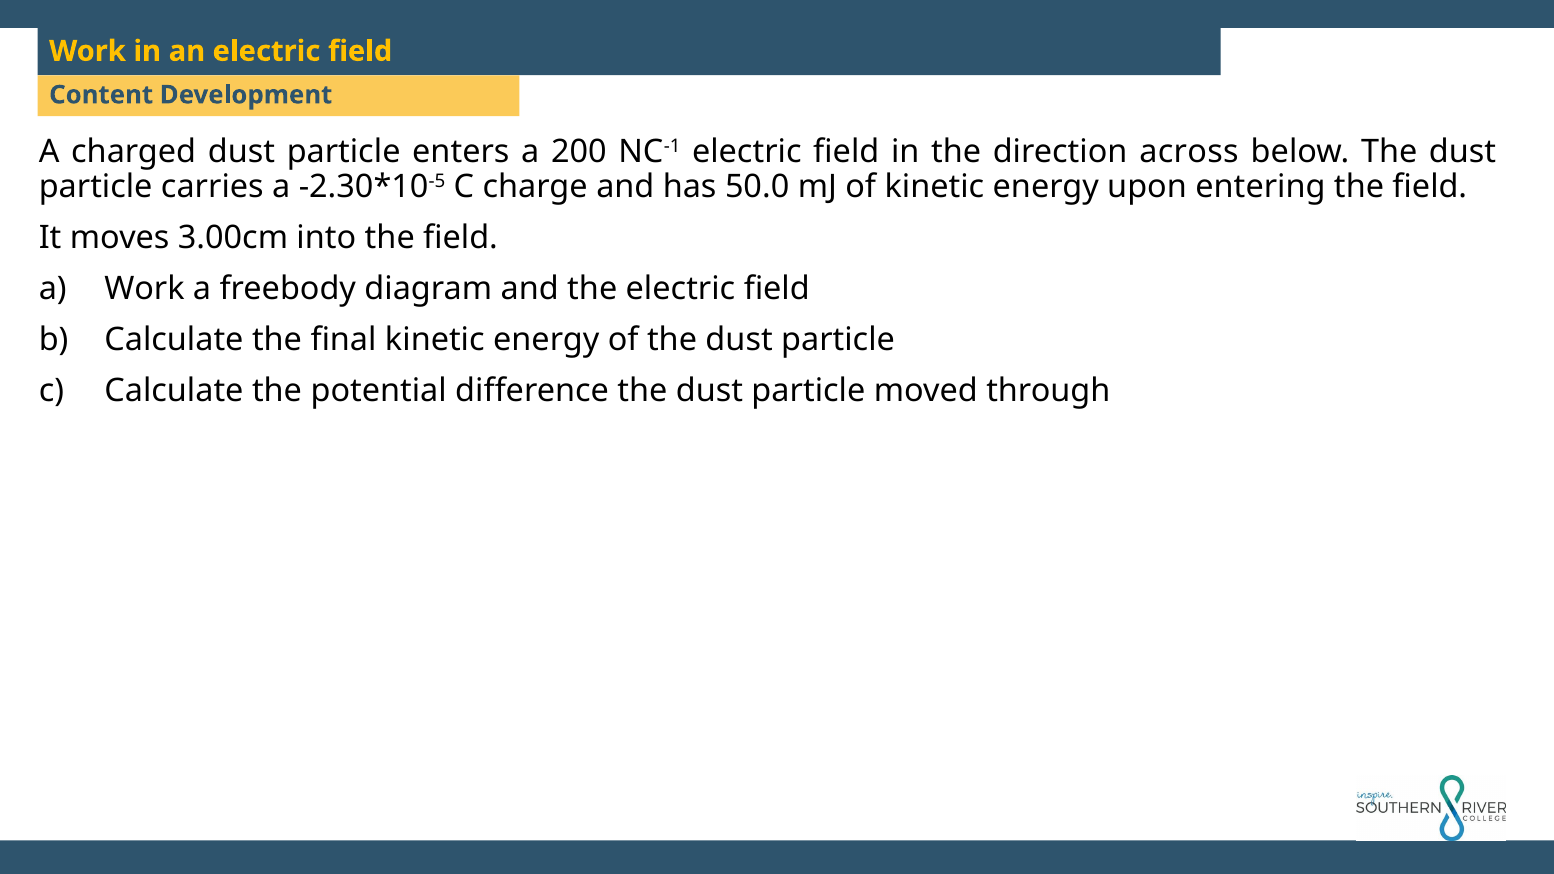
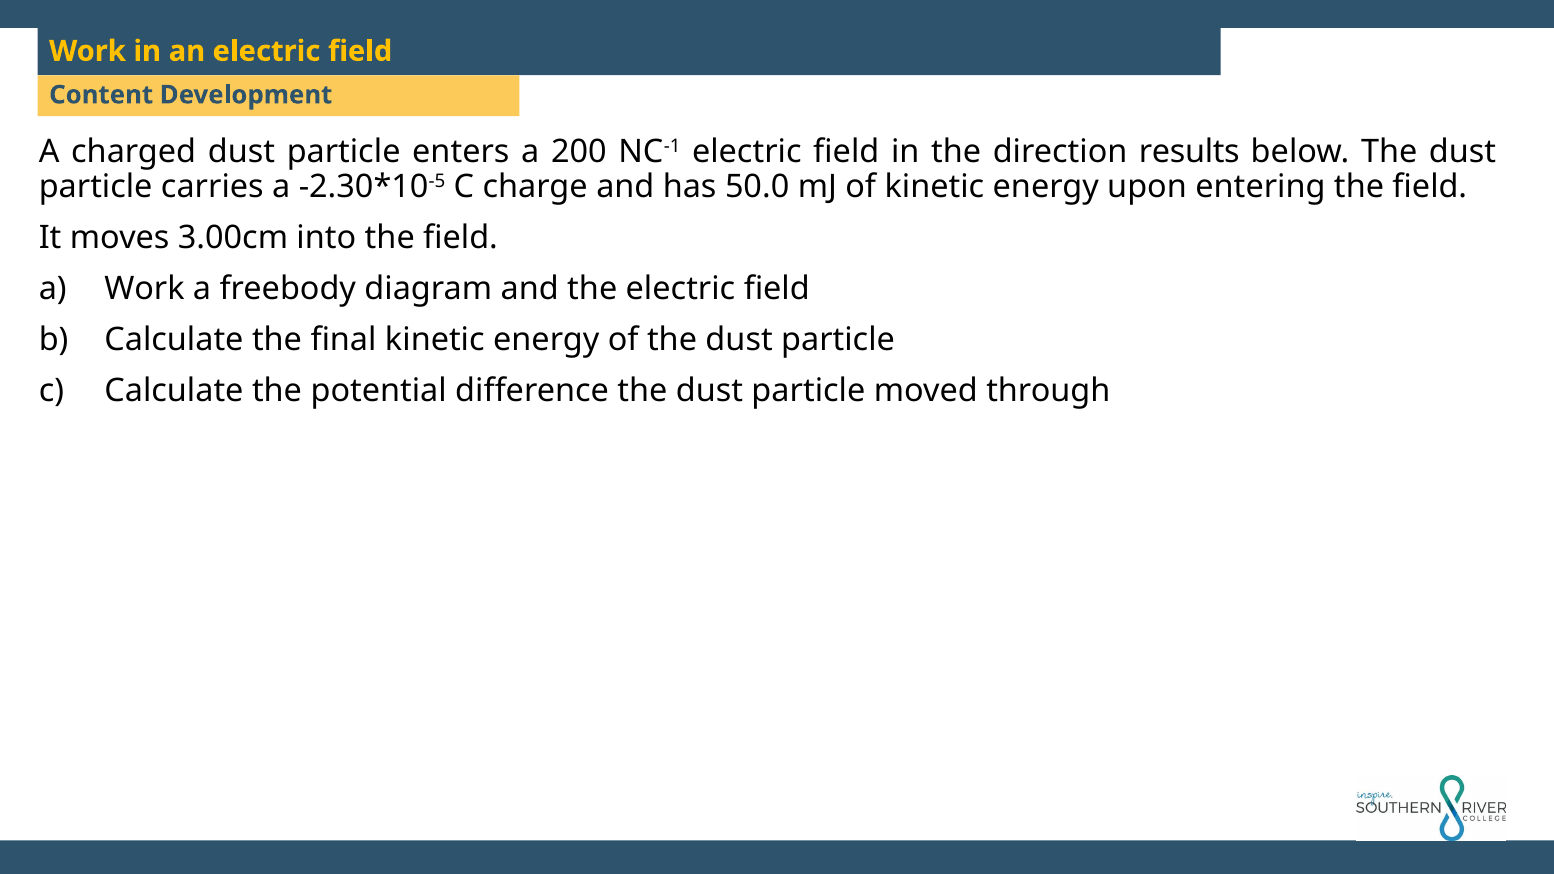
across: across -> results
